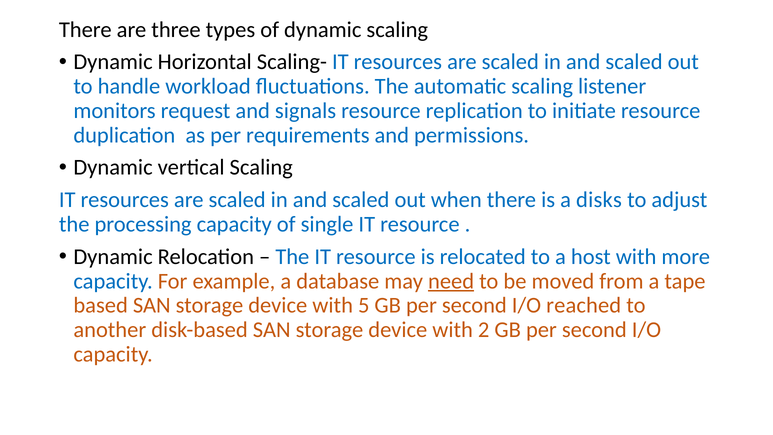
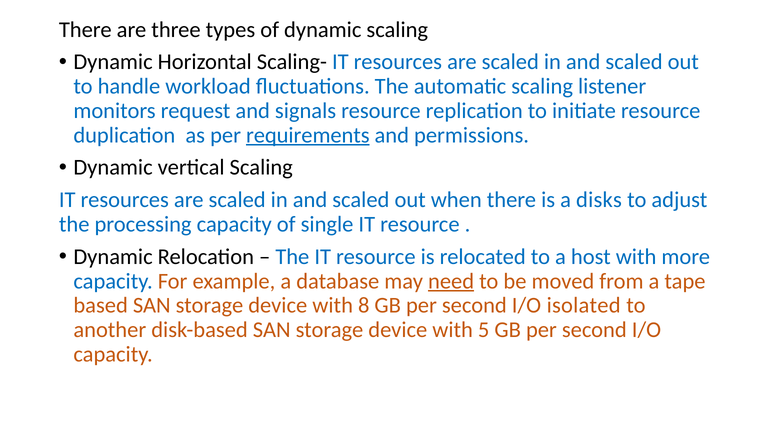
requirements underline: none -> present
5: 5 -> 8
reached: reached -> isolated
2: 2 -> 5
